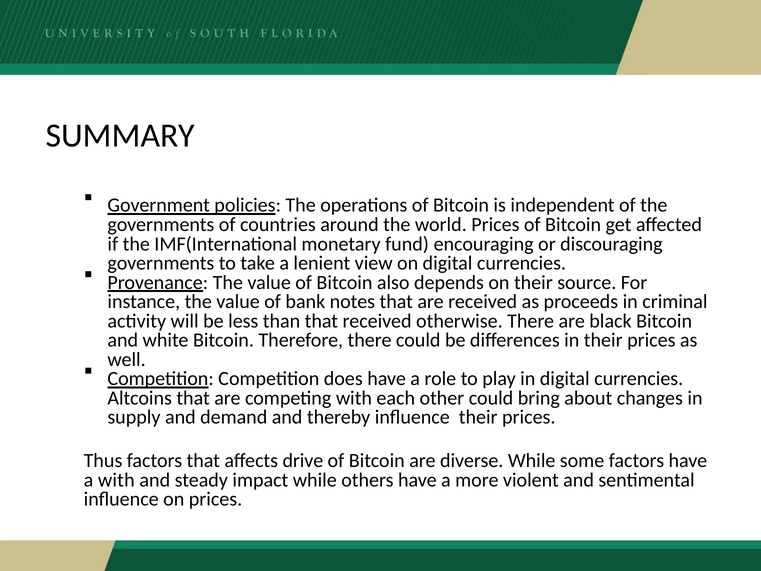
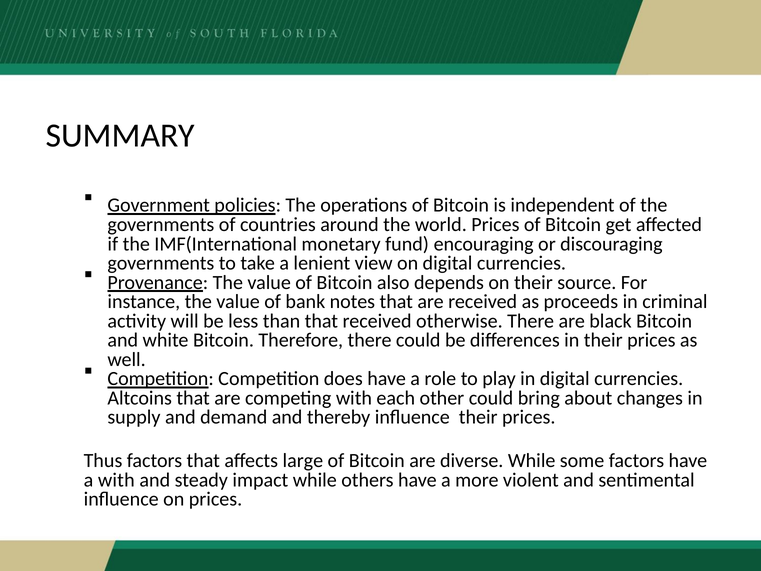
drive: drive -> large
